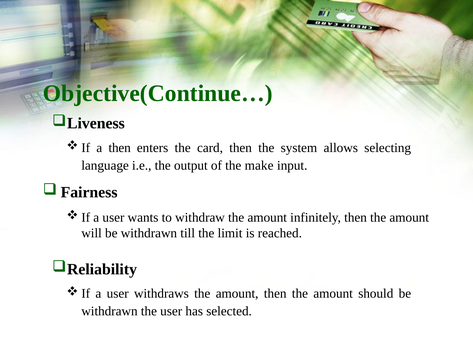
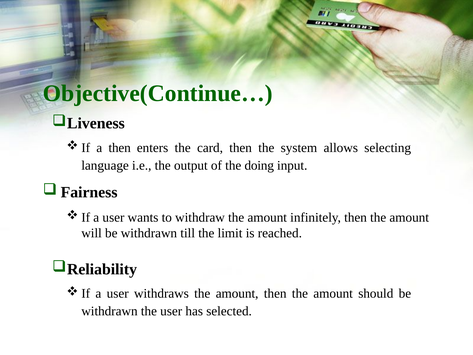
make: make -> doing
